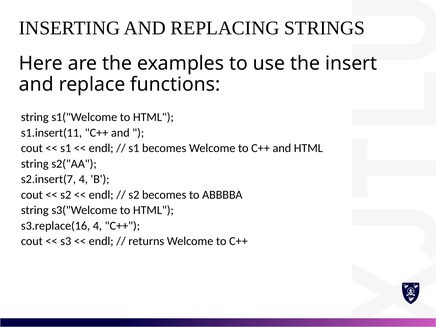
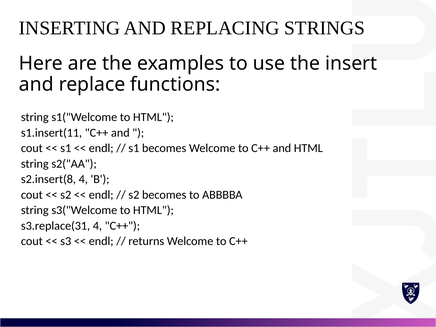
s2.insert(7: s2.insert(7 -> s2.insert(8
s3.replace(16: s3.replace(16 -> s3.replace(31
